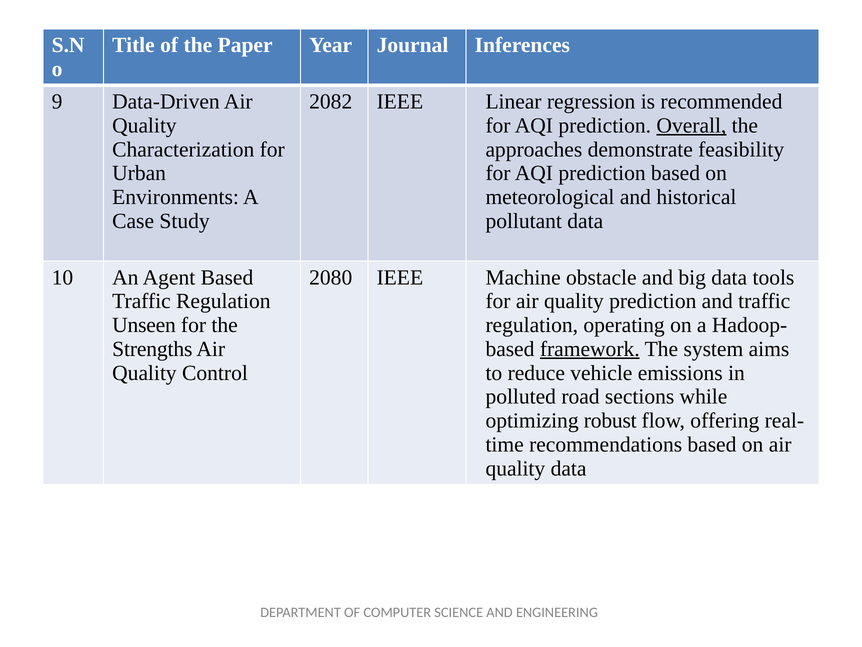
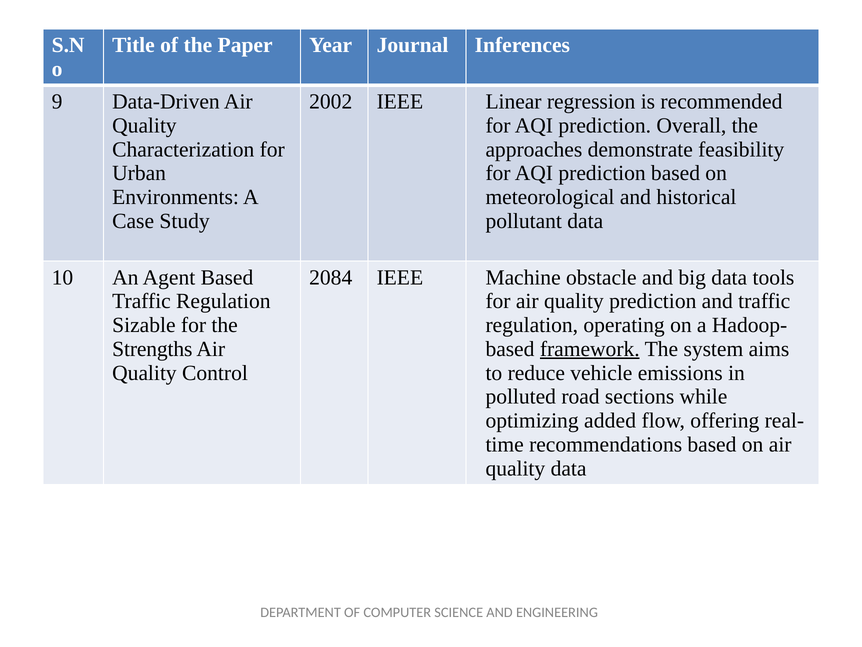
2082: 2082 -> 2002
Overall underline: present -> none
2080: 2080 -> 2084
Unseen: Unseen -> Sizable
robust: robust -> added
